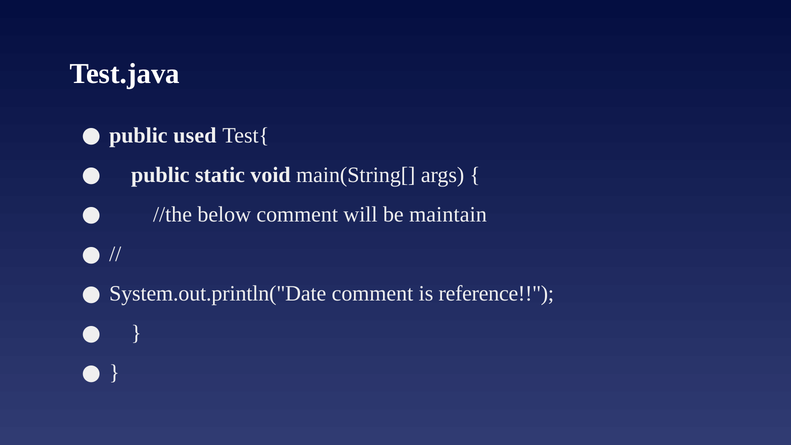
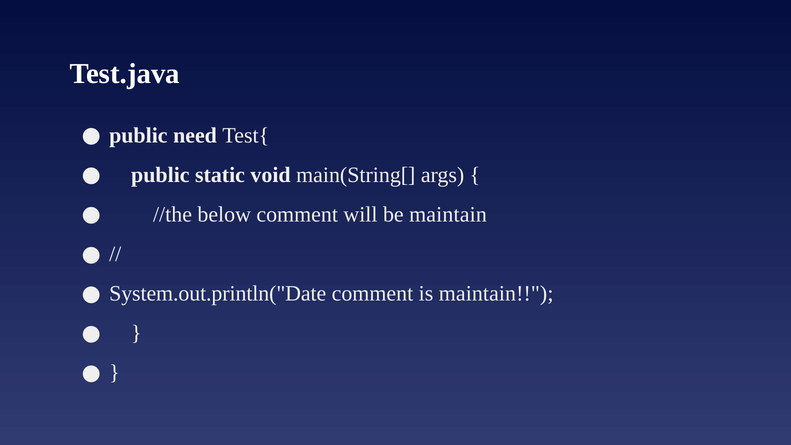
used: used -> need
is reference: reference -> maintain
